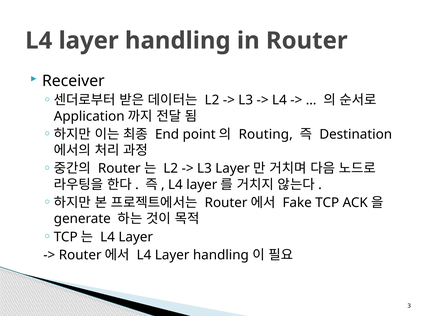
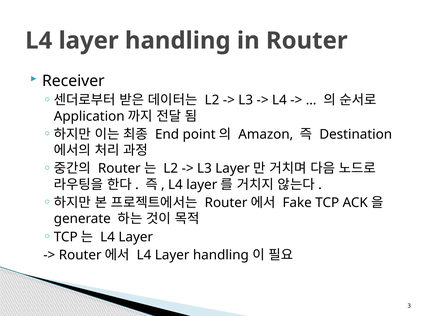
Routing: Routing -> Amazon
